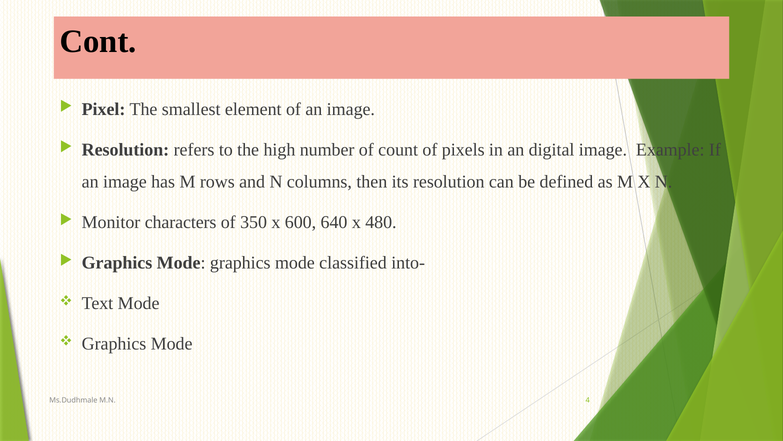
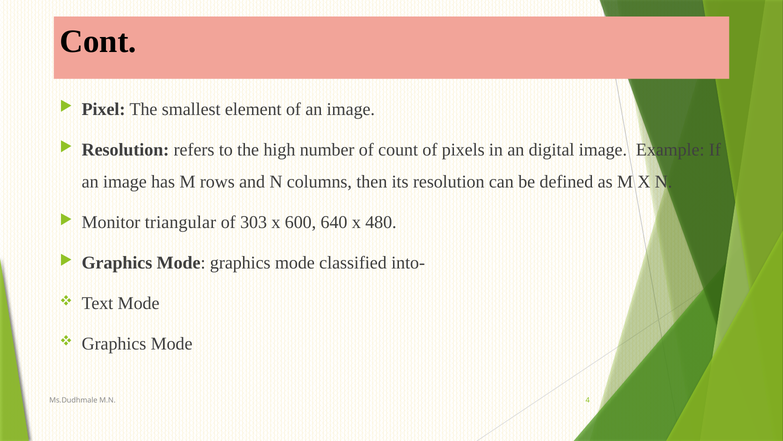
characters: characters -> triangular
350: 350 -> 303
